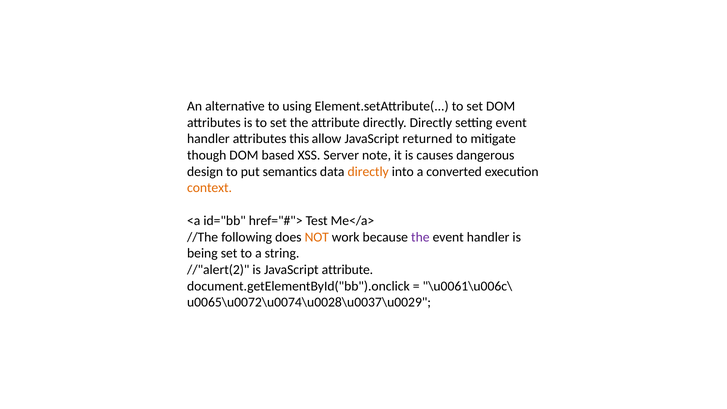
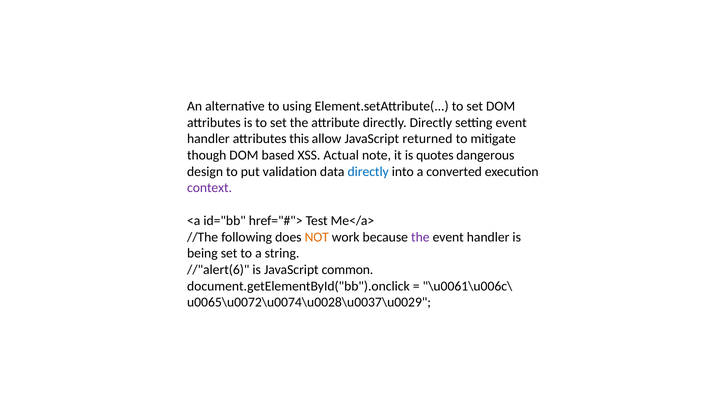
Server: Server -> Actual
causes: causes -> quotes
semantics: semantics -> validation
directly at (368, 172) colour: orange -> blue
context colour: orange -> purple
//"alert(2: //"alert(2 -> //"alert(6
JavaScript attribute: attribute -> common
